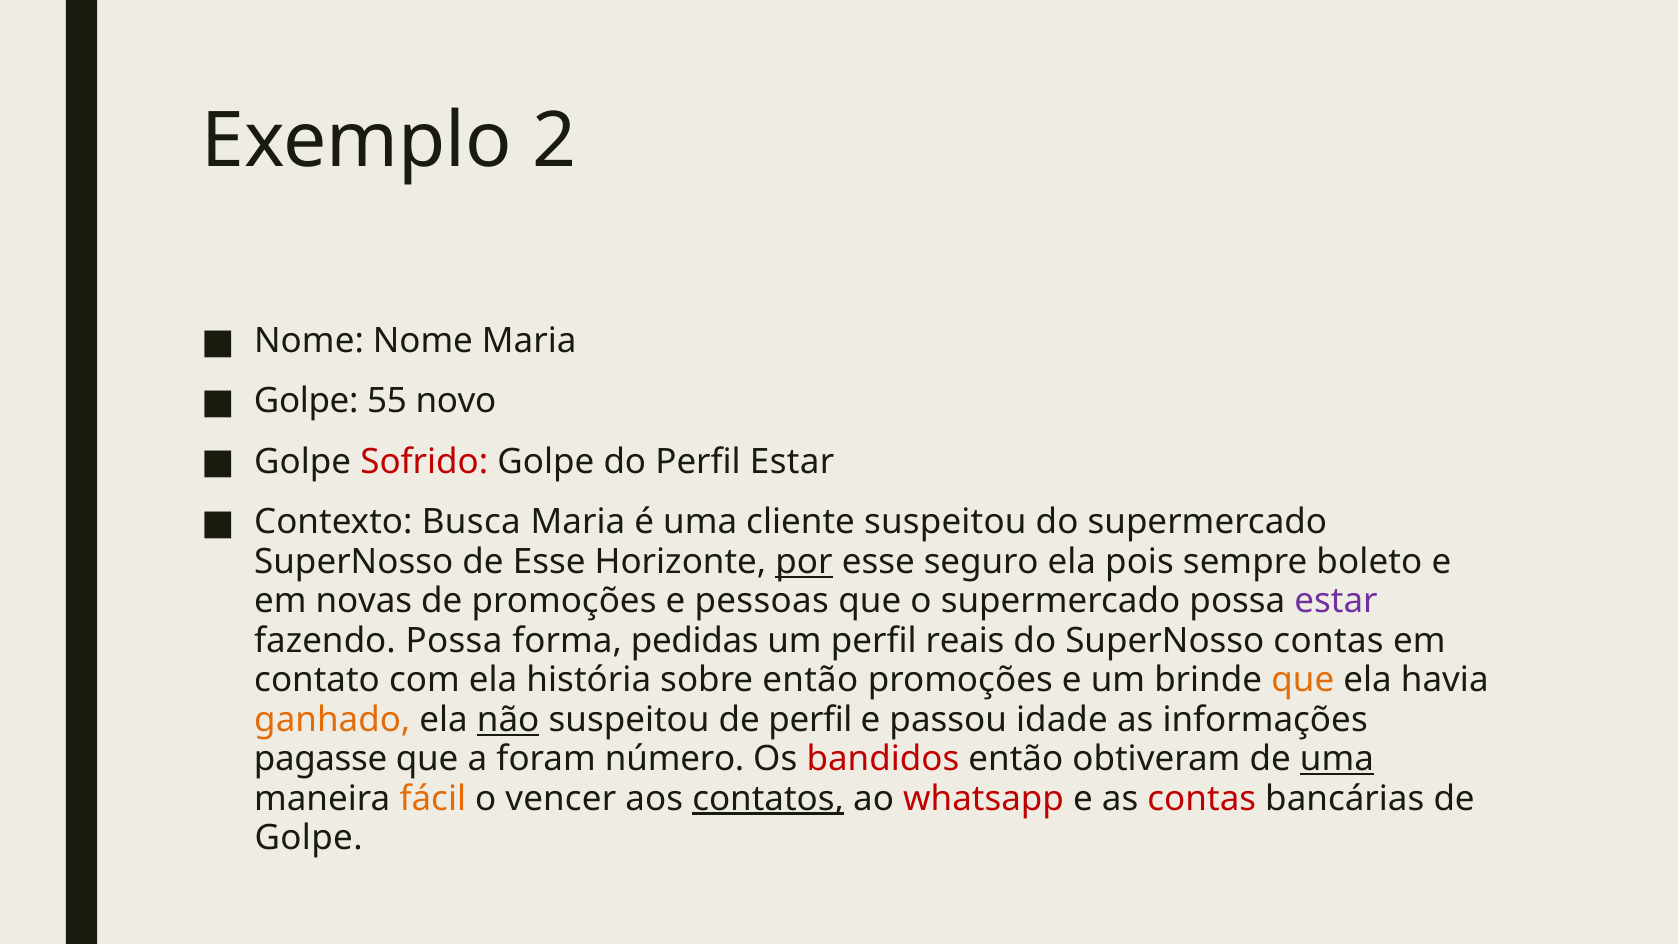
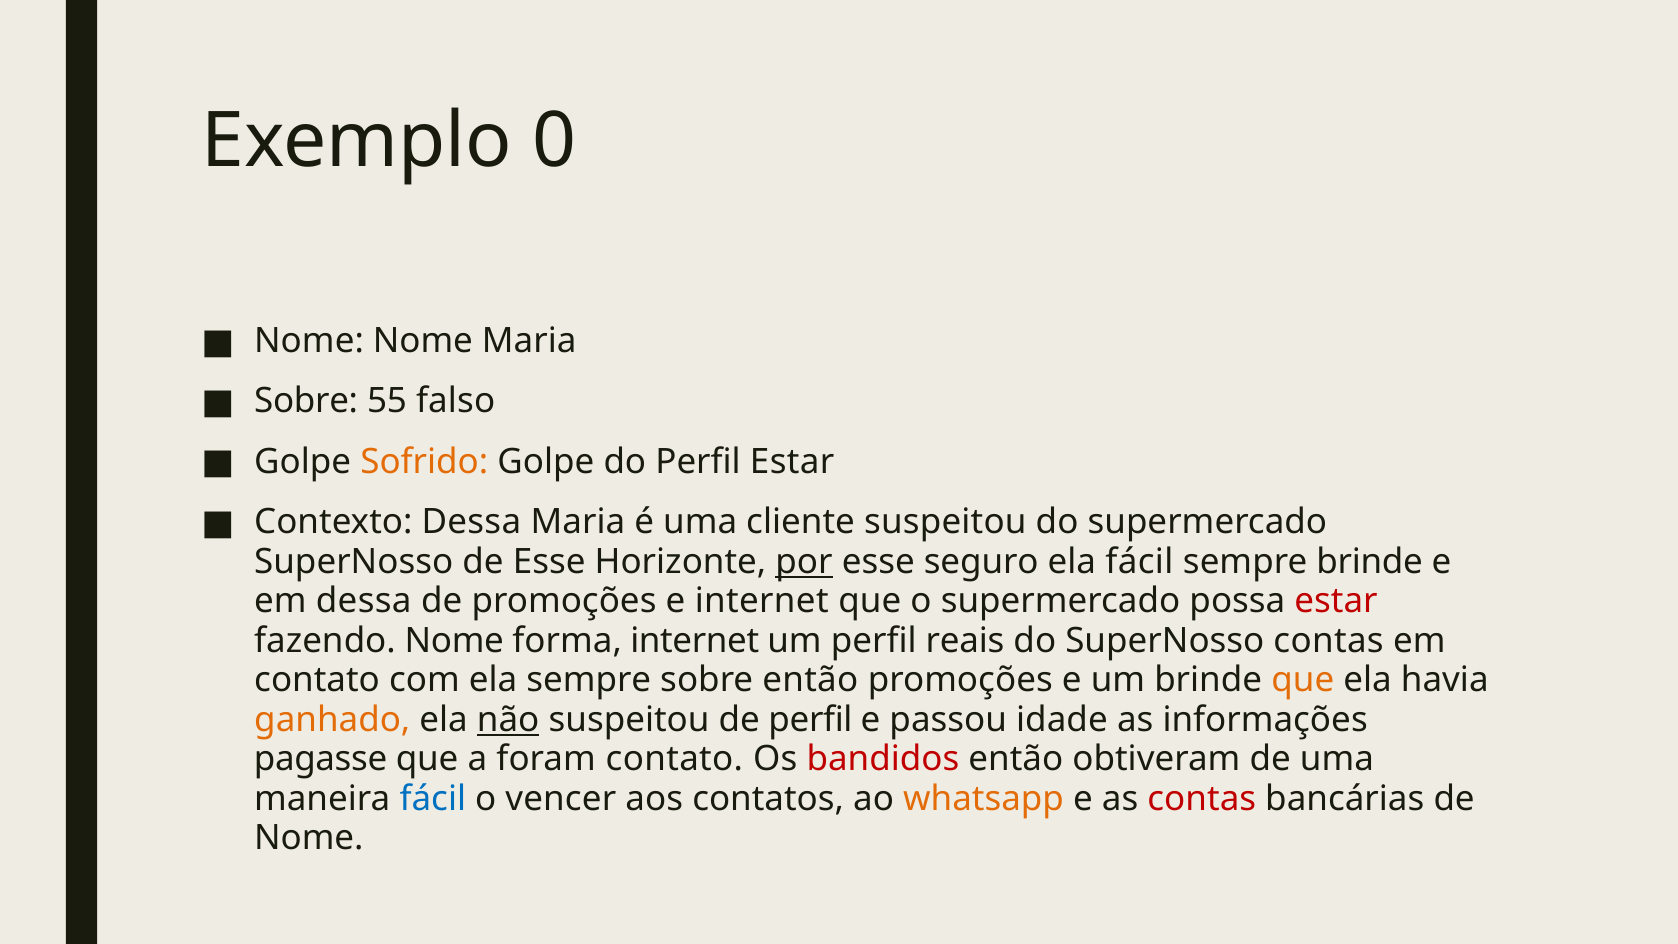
2: 2 -> 0
Golpe at (306, 401): Golpe -> Sobre
novo: novo -> falso
Sofrido colour: red -> orange
Contexto Busca: Busca -> Dessa
ela pois: pois -> fácil
sempre boleto: boleto -> brinde
em novas: novas -> dessa
e pessoas: pessoas -> internet
estar at (1336, 601) colour: purple -> red
fazendo Possa: Possa -> Nome
forma pedidas: pedidas -> internet
ela história: história -> sempre
foram número: número -> contato
uma at (1337, 759) underline: present -> none
fácil at (433, 798) colour: orange -> blue
contatos underline: present -> none
whatsapp colour: red -> orange
Golpe at (309, 838): Golpe -> Nome
